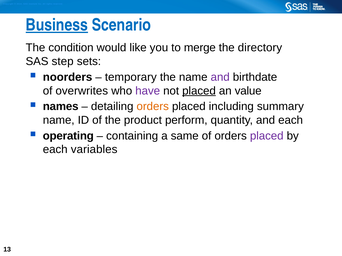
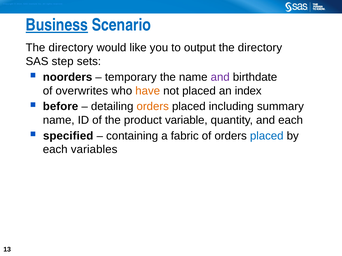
condition at (71, 48): condition -> directory
merge: merge -> output
have colour: purple -> orange
placed at (199, 91) underline: present -> none
value: value -> index
names: names -> before
perform: perform -> variable
operating: operating -> specified
same: same -> fabric
placed at (267, 136) colour: purple -> blue
